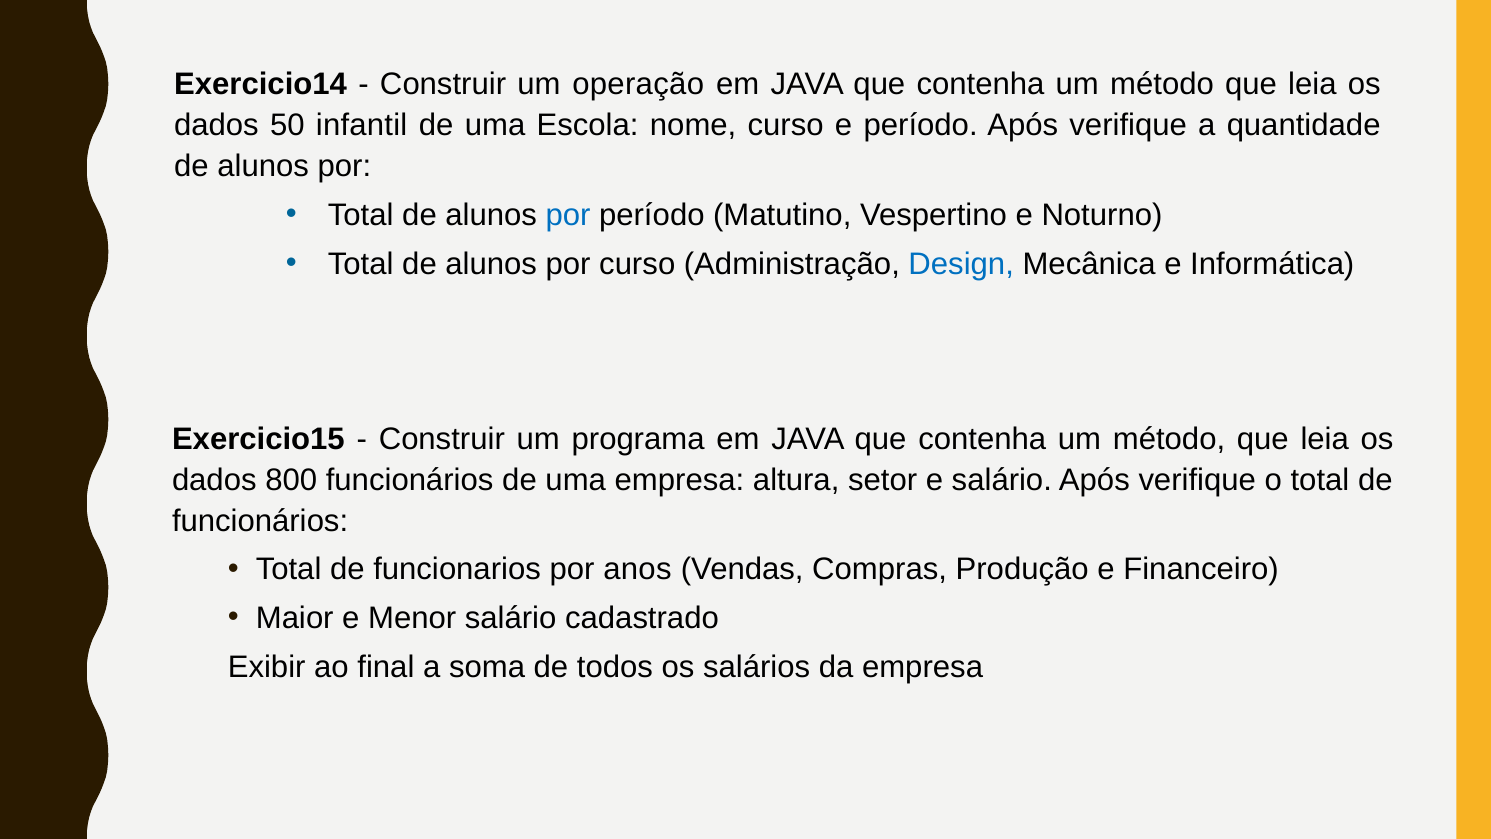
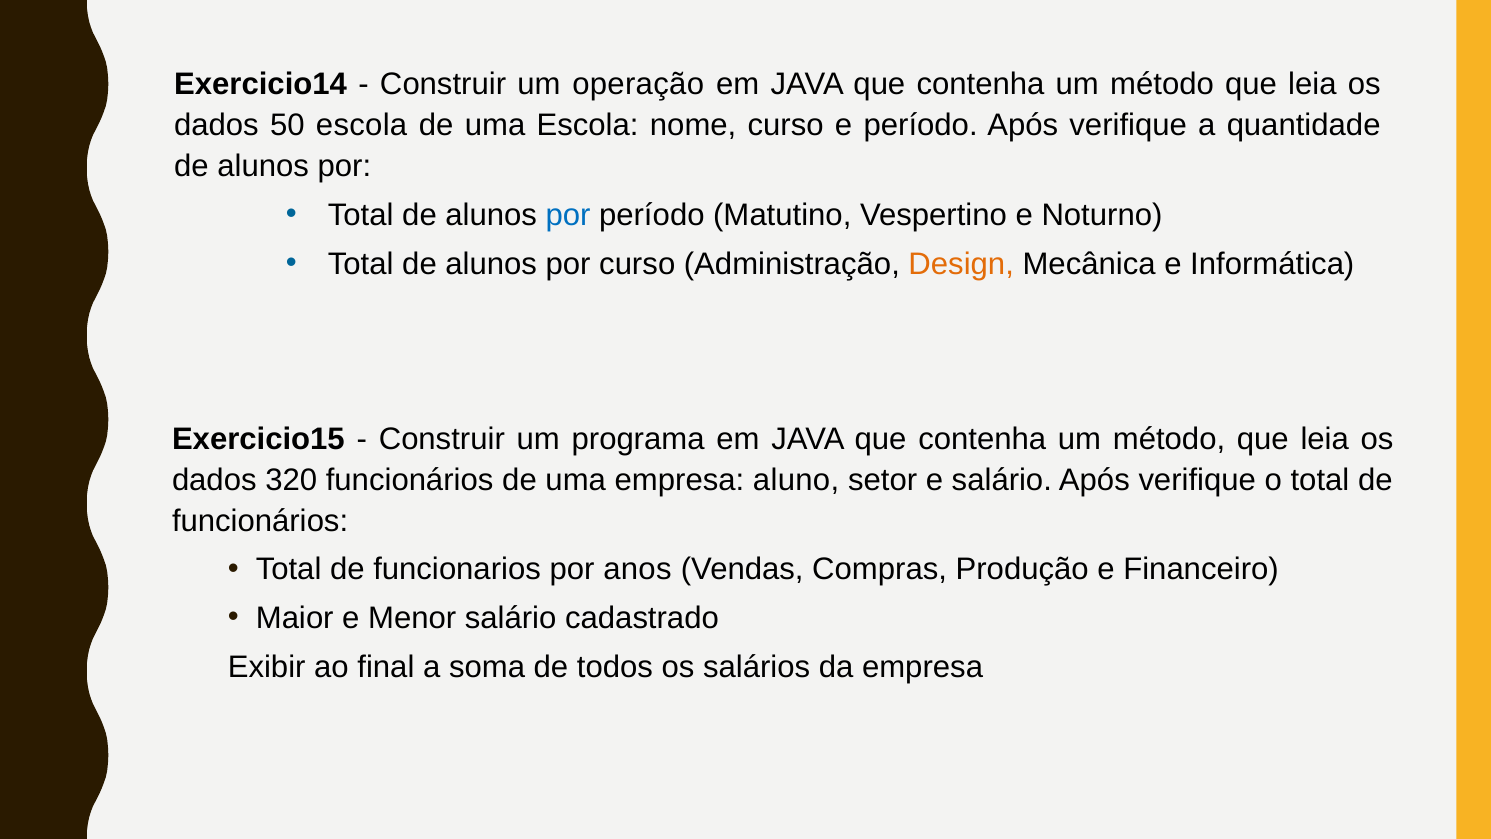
50 infantil: infantil -> escola
Design colour: blue -> orange
800: 800 -> 320
altura: altura -> aluno
